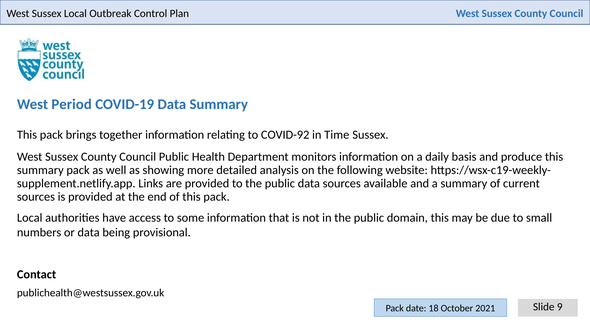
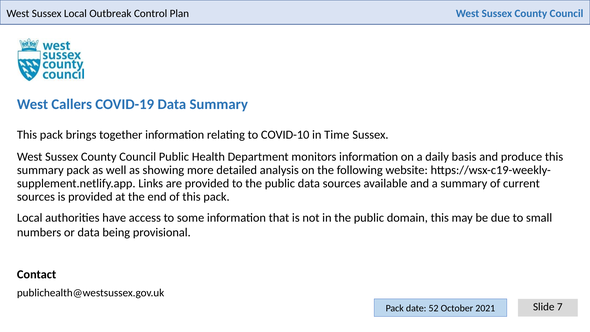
Period: Period -> Callers
COVID-92: COVID-92 -> COVID-10
9: 9 -> 7
18: 18 -> 52
